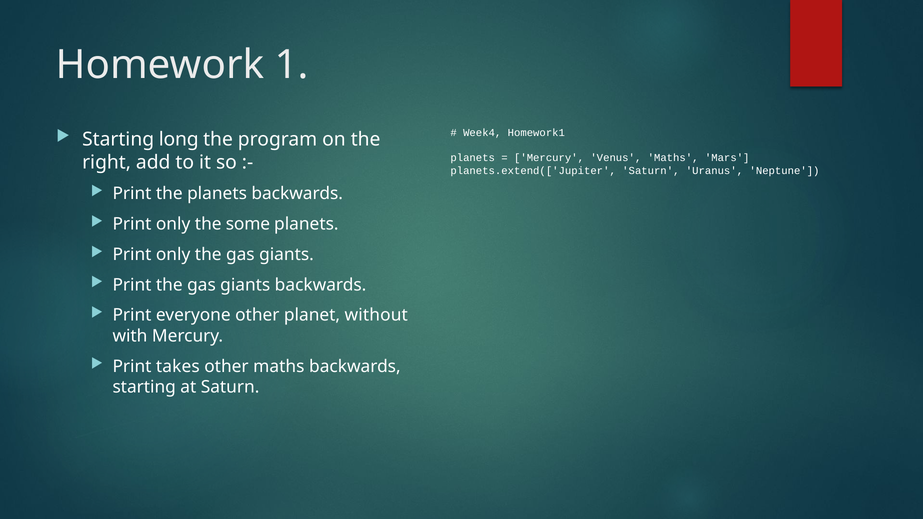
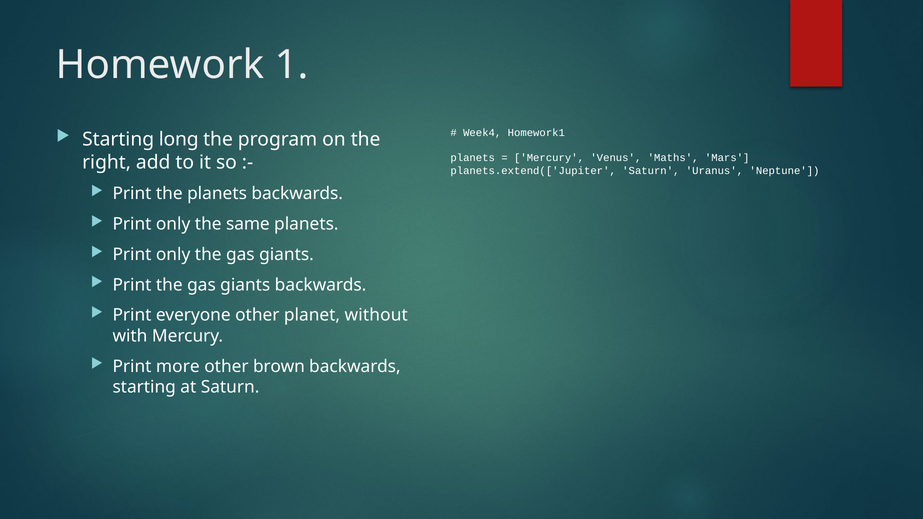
some: some -> same
takes: takes -> more
other maths: maths -> brown
